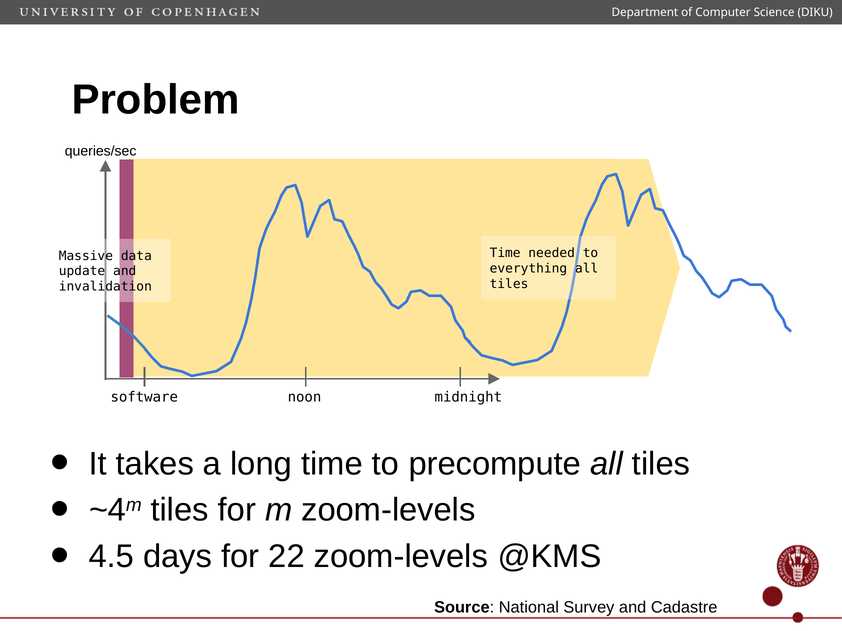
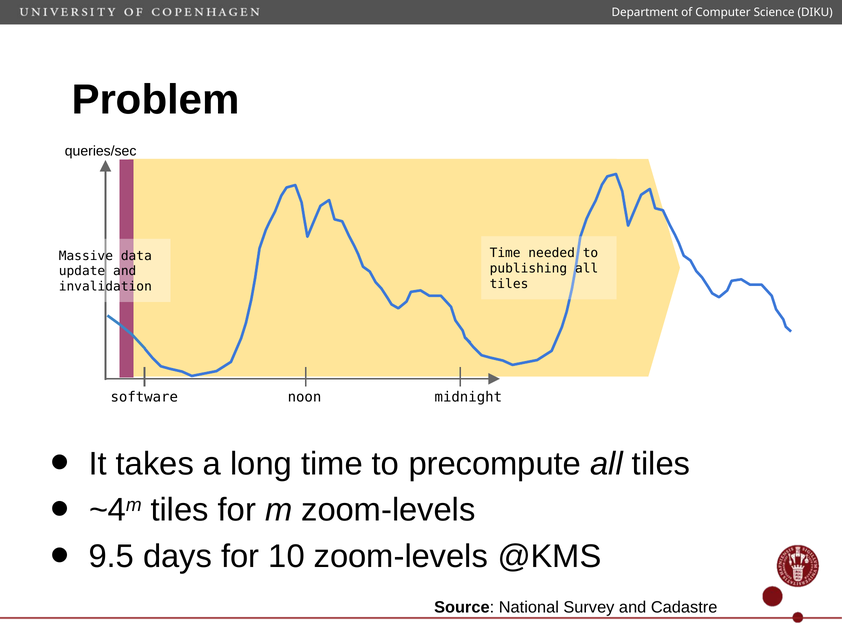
everything: everything -> publishing
4.5: 4.5 -> 9.5
22: 22 -> 10
